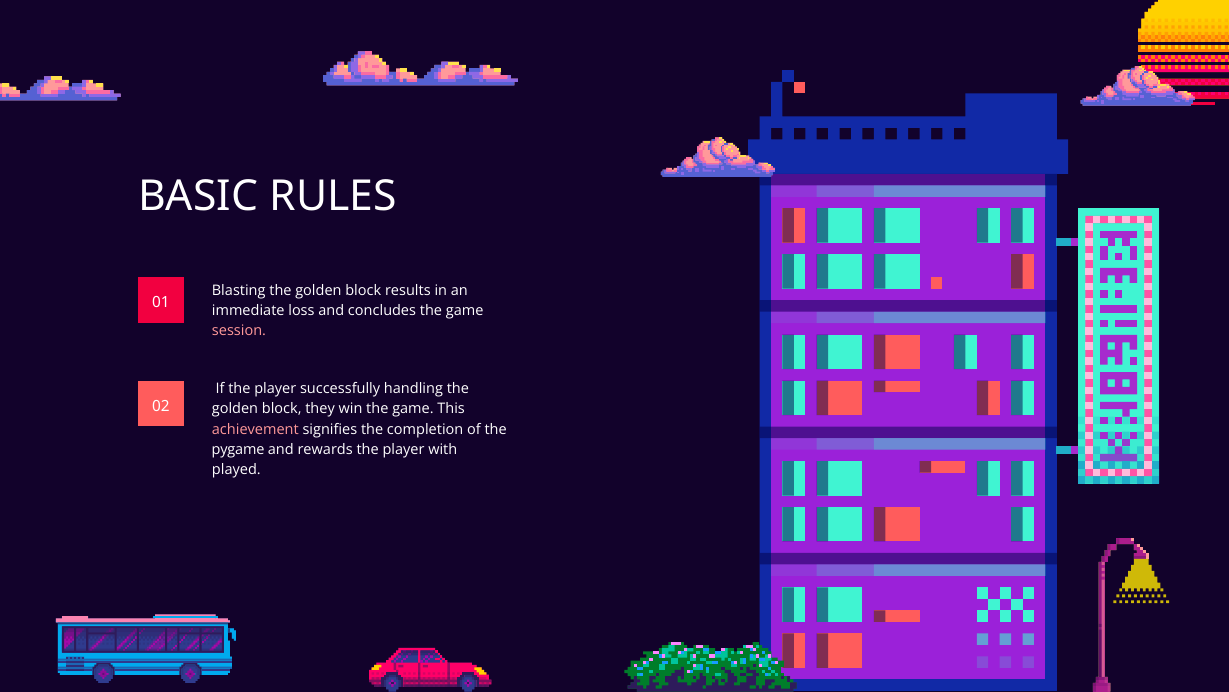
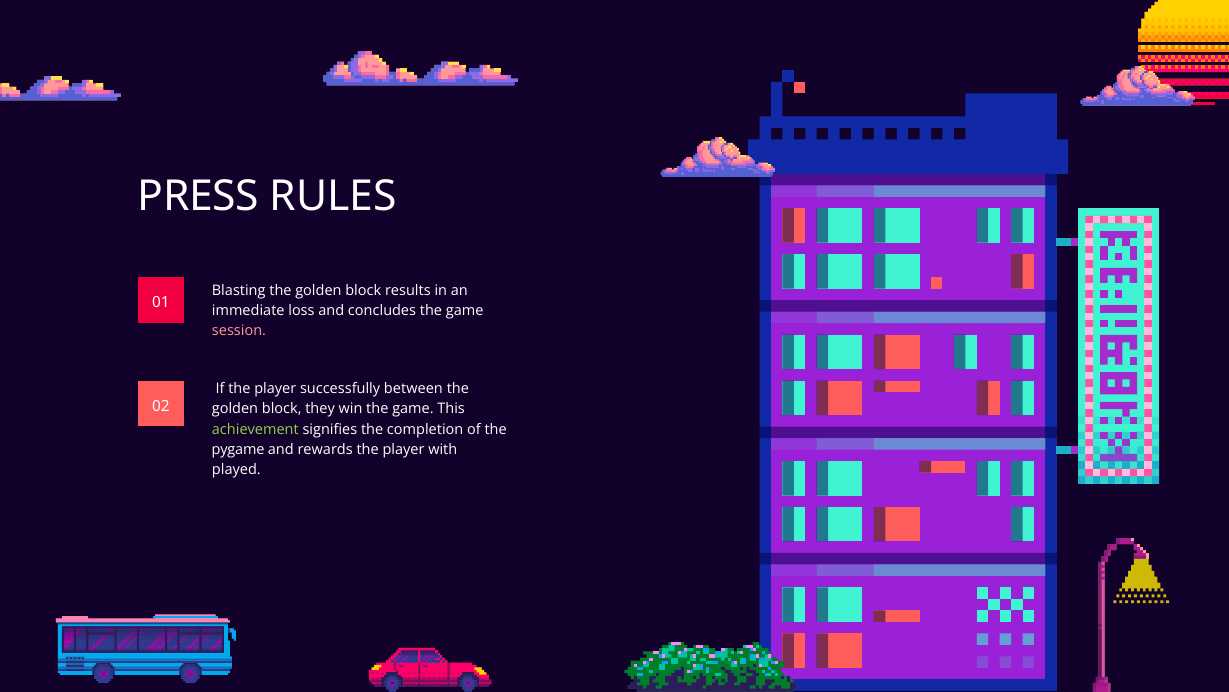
BASIC: BASIC -> PRESS
handling: handling -> between
achievement colour: pink -> light green
